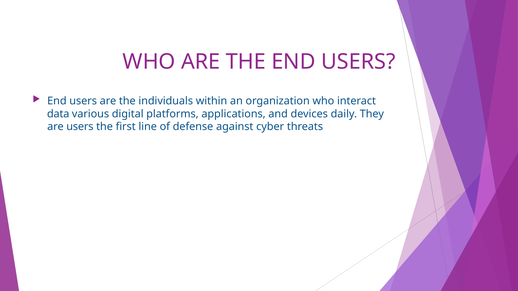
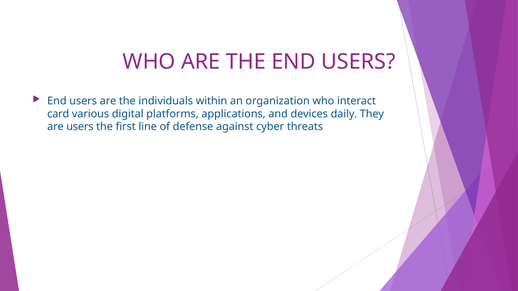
data: data -> card
